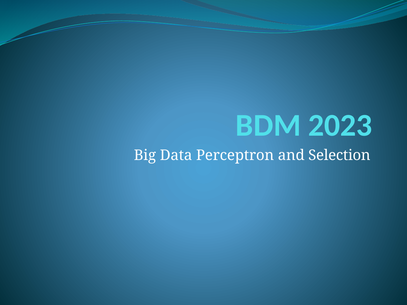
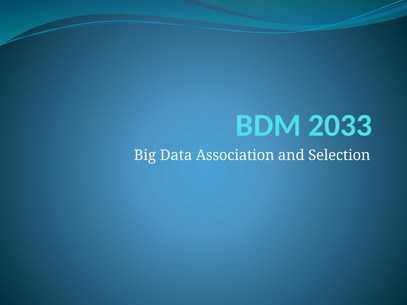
2023: 2023 -> 2033
Perceptron: Perceptron -> Association
